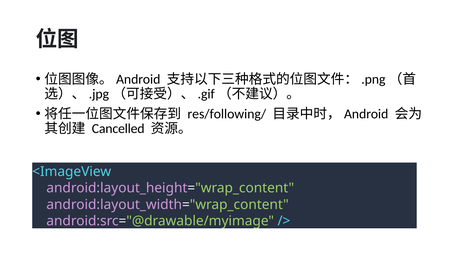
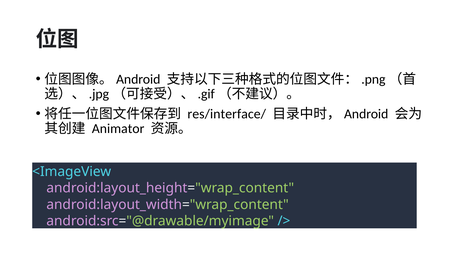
res/following/: res/following/ -> res/interface/
Cancelled: Cancelled -> Animator
